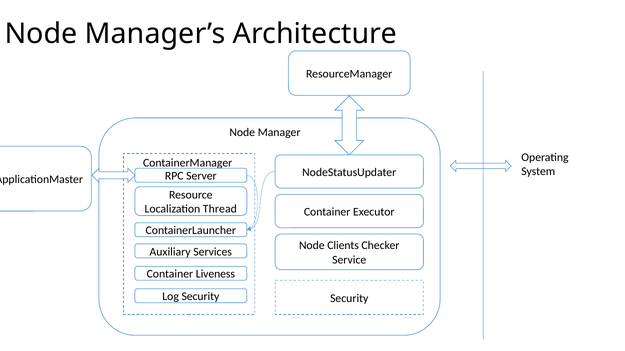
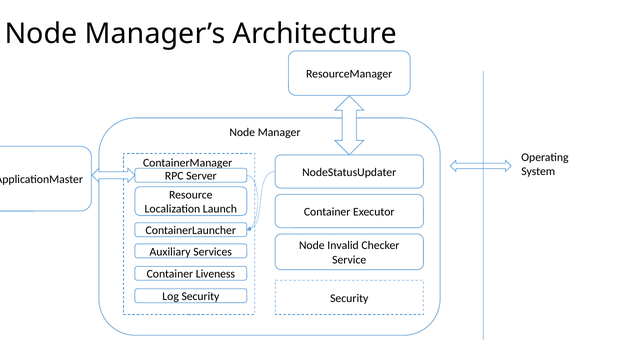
Thread: Thread -> Launch
Clients: Clients -> Invalid
